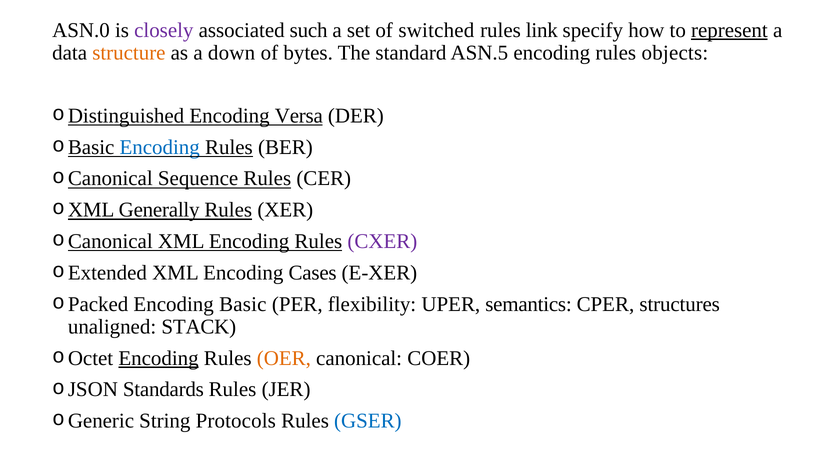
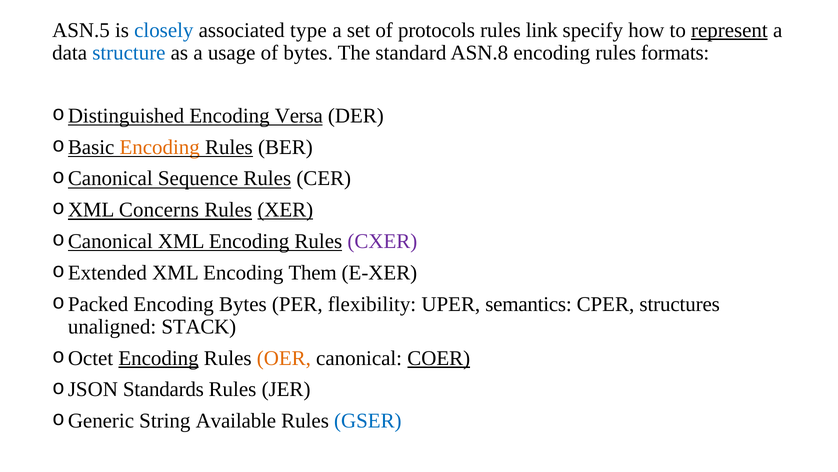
ASN.0: ASN.0 -> ASN.5
closely colour: purple -> blue
such: such -> type
switched: switched -> protocols
structure colour: orange -> blue
down: down -> usage
ASN.5: ASN.5 -> ASN.8
objects: objects -> formats
Encoding at (160, 147) colour: blue -> orange
Generally: Generally -> Concerns
XER underline: none -> present
Cases: Cases -> Them
Encoding Basic: Basic -> Bytes
COER underline: none -> present
Protocols: Protocols -> Available
